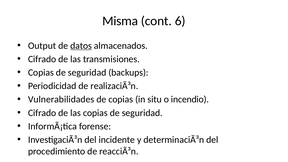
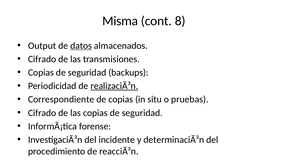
6: 6 -> 8
realizaciÃ³n underline: none -> present
Vulnerabilidades: Vulnerabilidades -> Correspondiente
incendio: incendio -> pruebas
